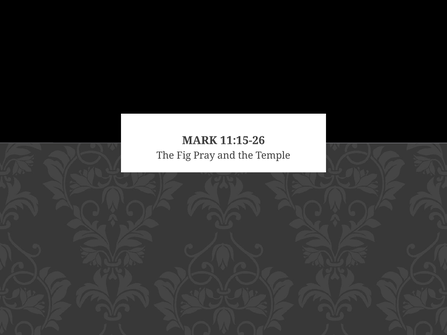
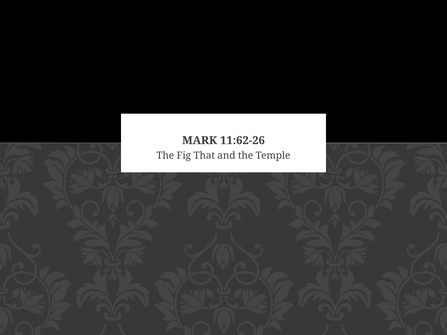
11:15-26: 11:15-26 -> 11:62-26
Pray: Pray -> That
